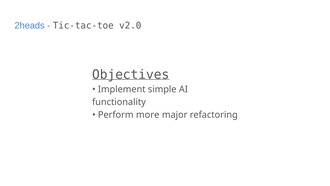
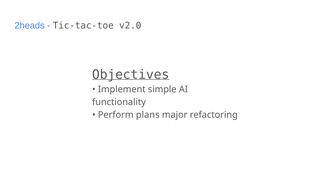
more: more -> plans
